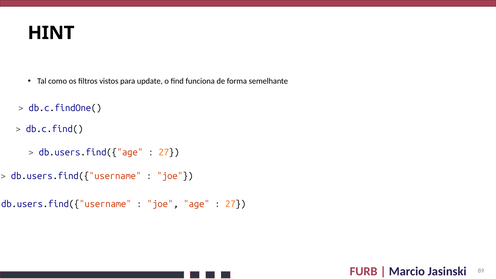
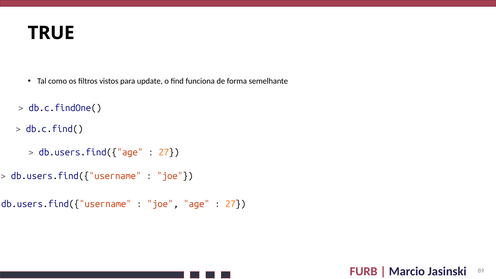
HINT: HINT -> TRUE
